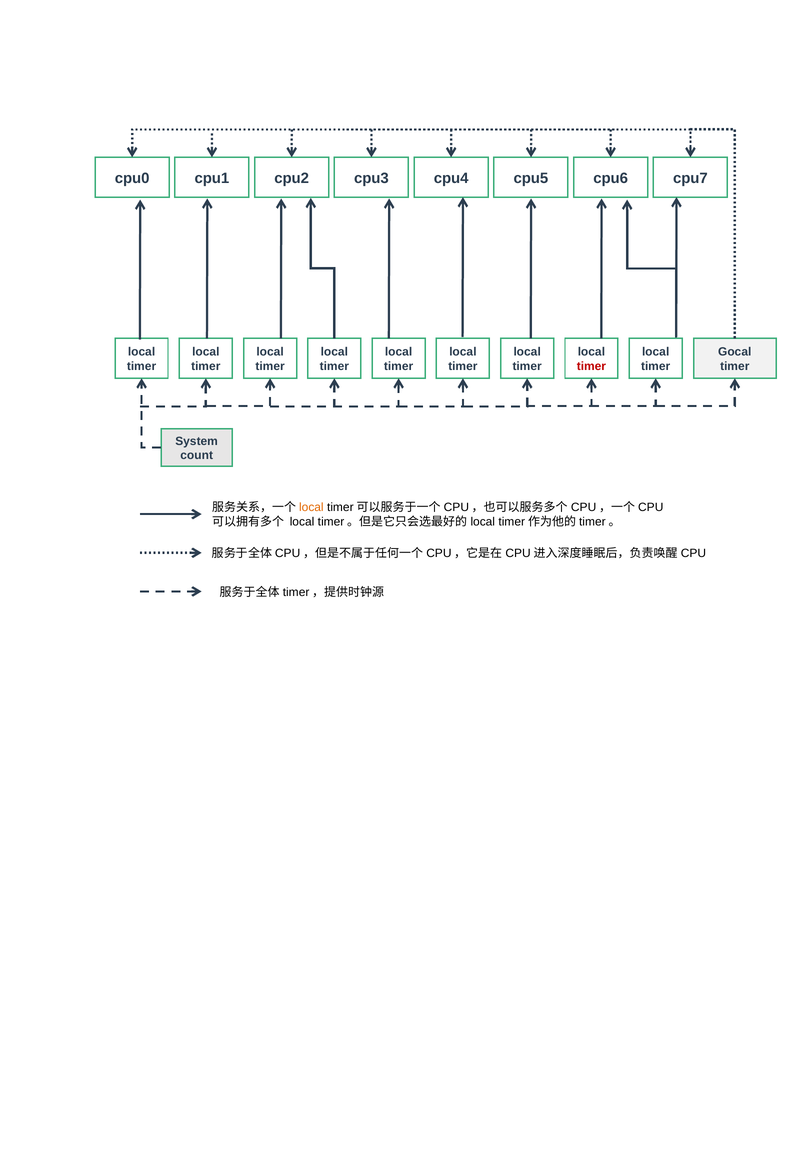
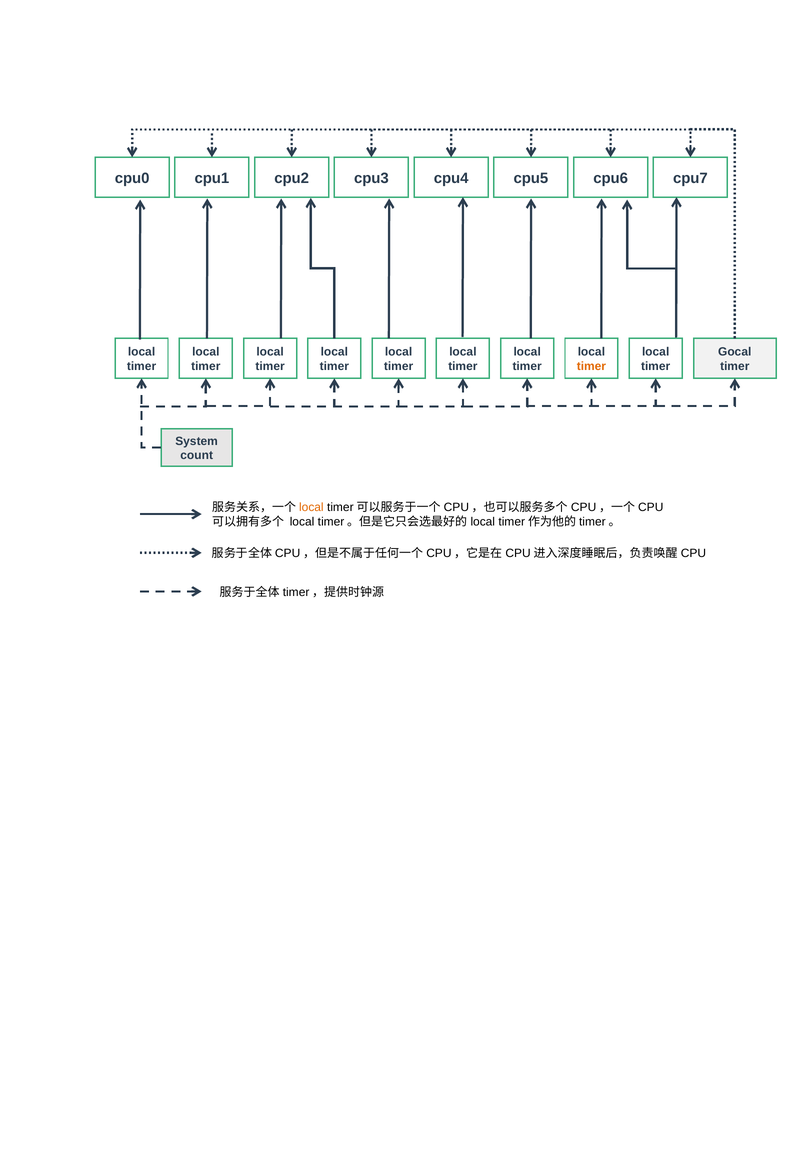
timer at (591, 367) colour: red -> orange
